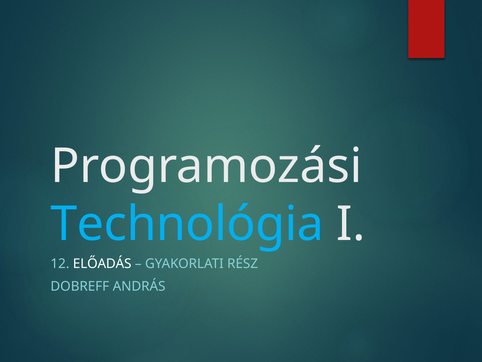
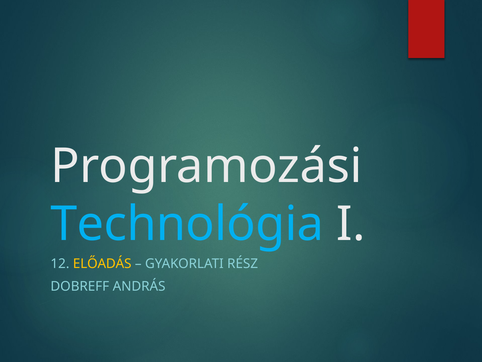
ELŐADÁS colour: white -> yellow
